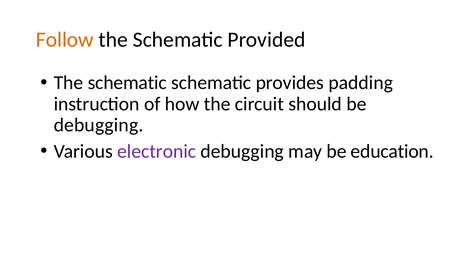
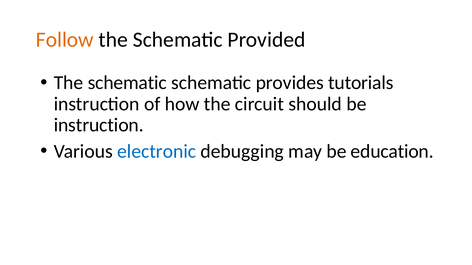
padding: padding -> tutorials
debugging at (99, 125): debugging -> instruction
electronic colour: purple -> blue
